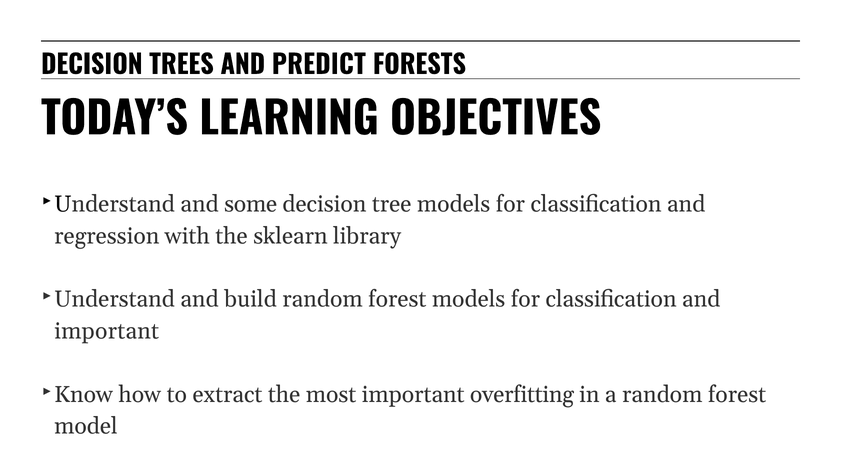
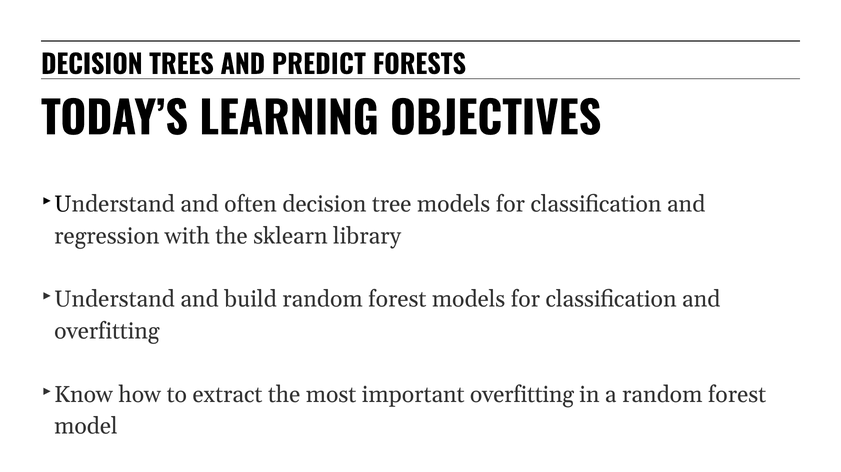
some: some -> often
important at (107, 331): important -> overfitting
